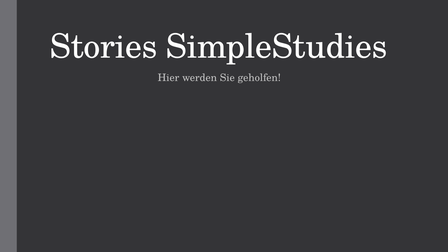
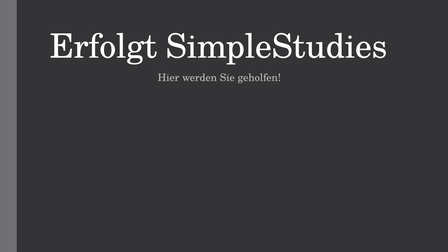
Stories: Stories -> Erfolgt
